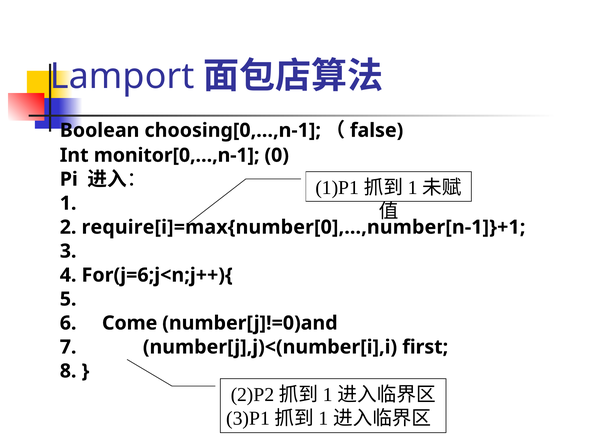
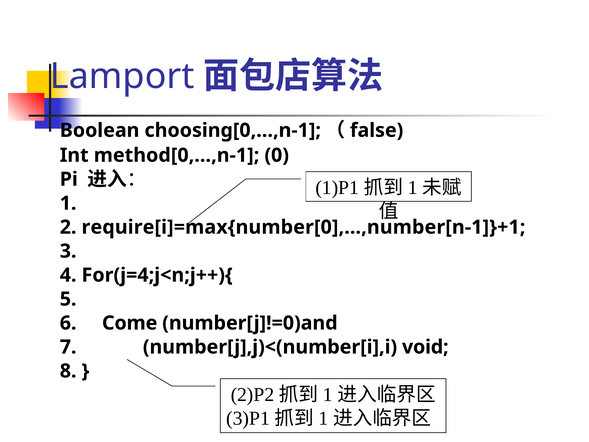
monitor[0,…,n-1: monitor[0,…,n-1 -> method[0,…,n-1
For(j=6;j<n;j++){: For(j=6;j<n;j++){ -> For(j=4;j<n;j++){
first: first -> void
